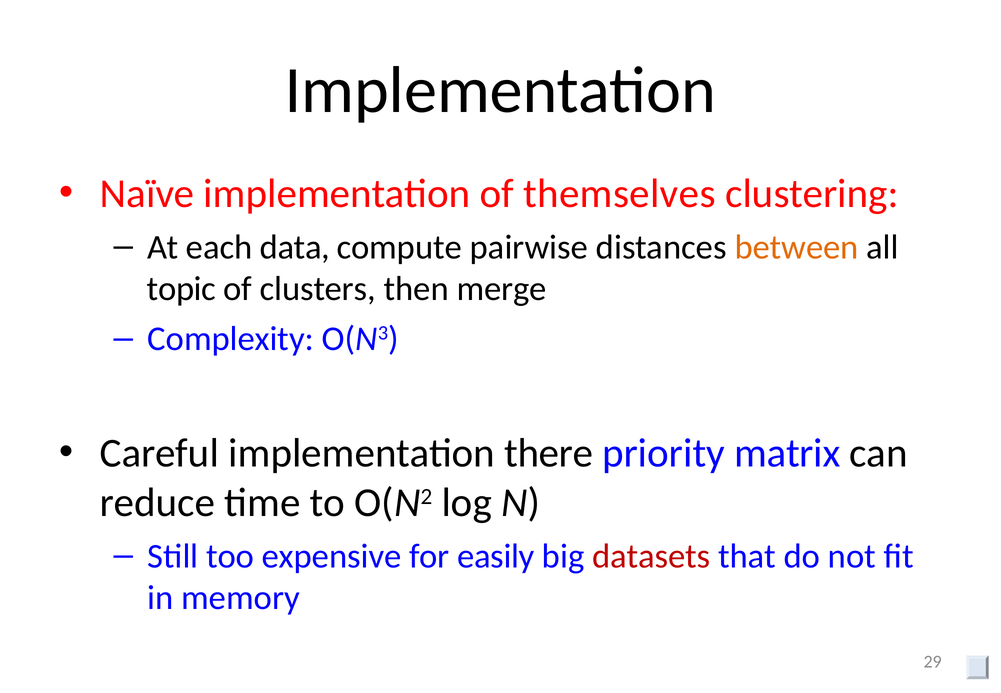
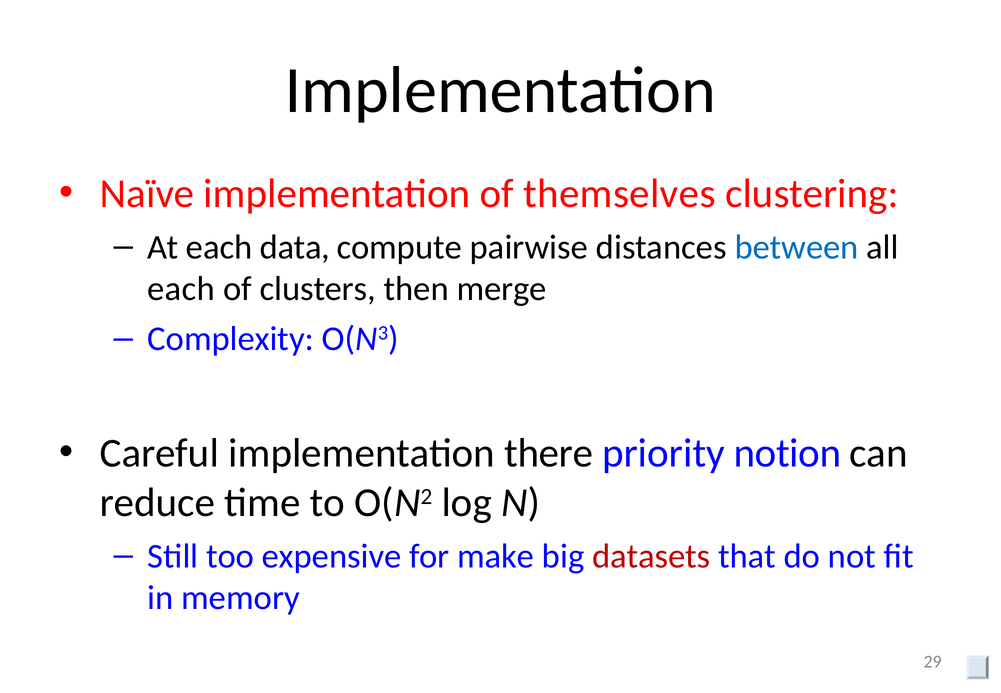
between colour: orange -> blue
topic at (181, 289): topic -> each
matrix: matrix -> notion
easily: easily -> make
